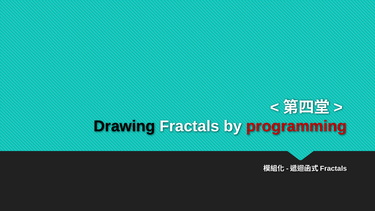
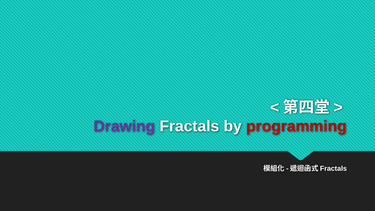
Drawing colour: black -> purple
